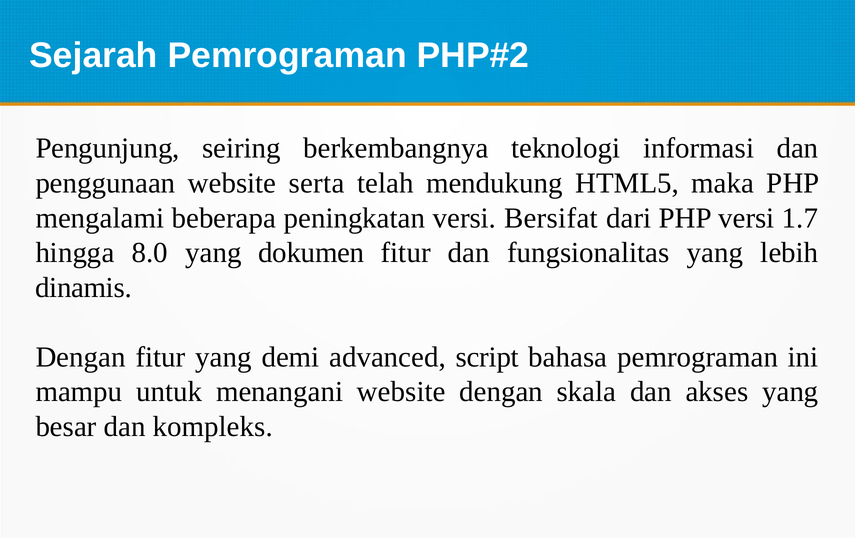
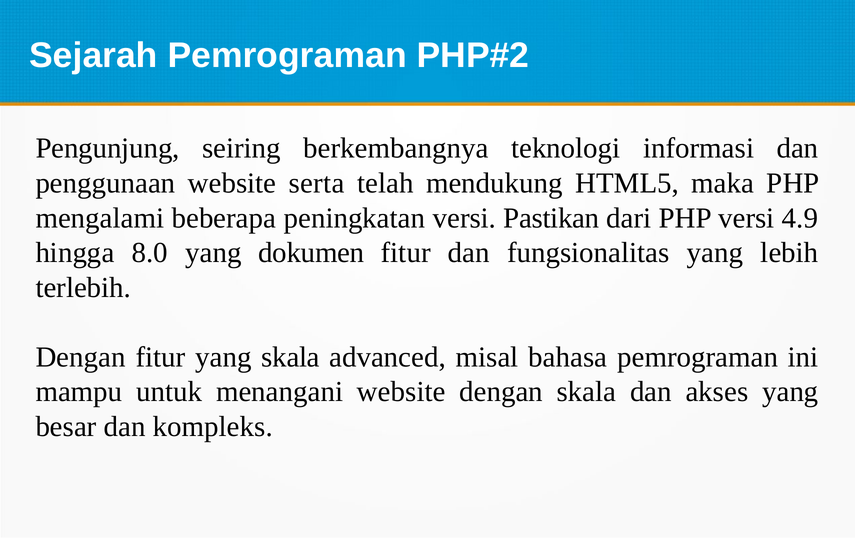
Bersifat: Bersifat -> Pastikan
1.7: 1.7 -> 4.9
dinamis: dinamis -> terlebih
yang demi: demi -> skala
script: script -> misal
